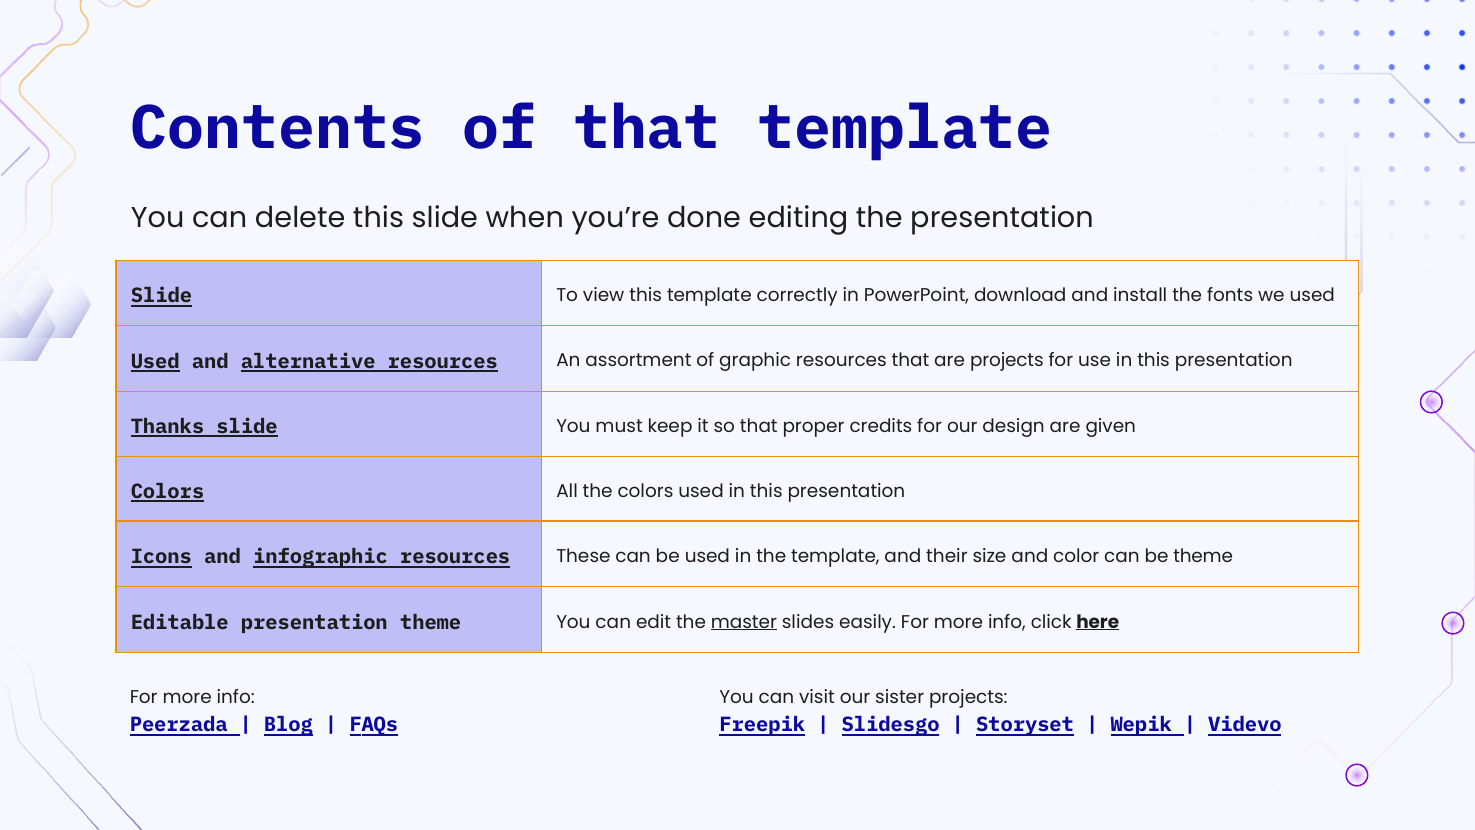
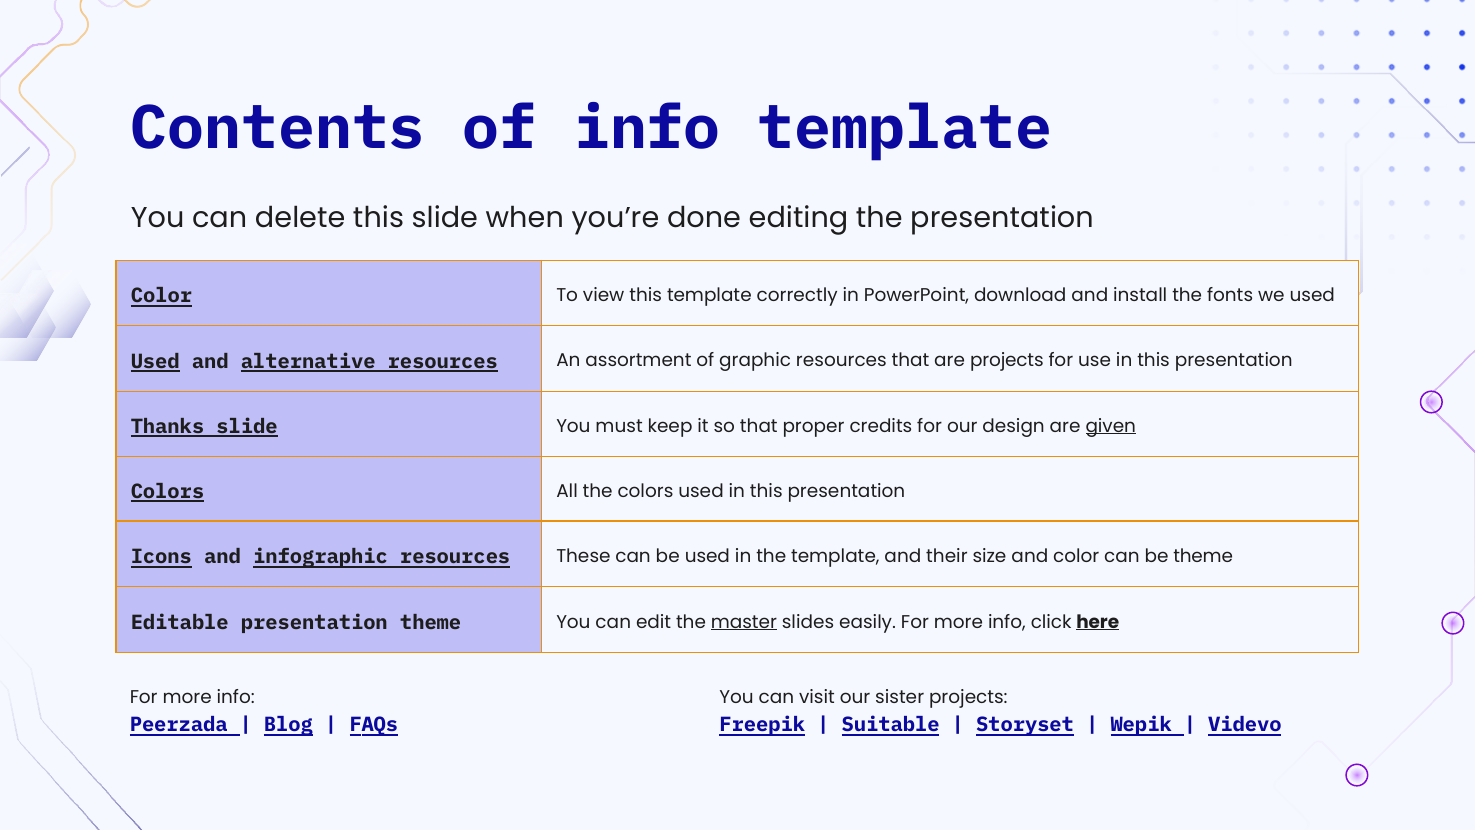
of that: that -> info
Slide at (161, 296): Slide -> Color
given underline: none -> present
Slidesgo: Slidesgo -> Suitable
